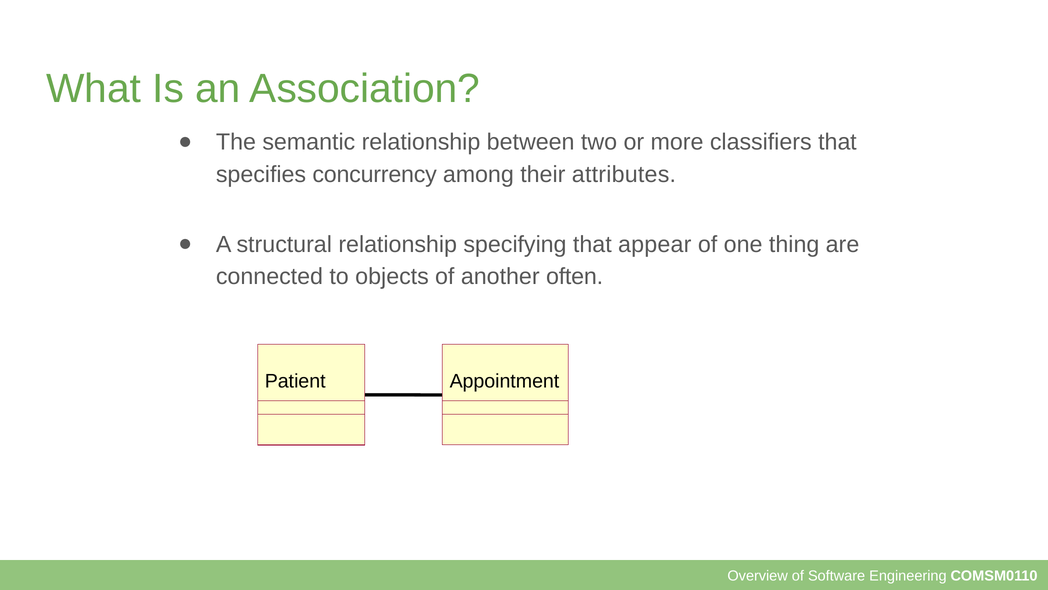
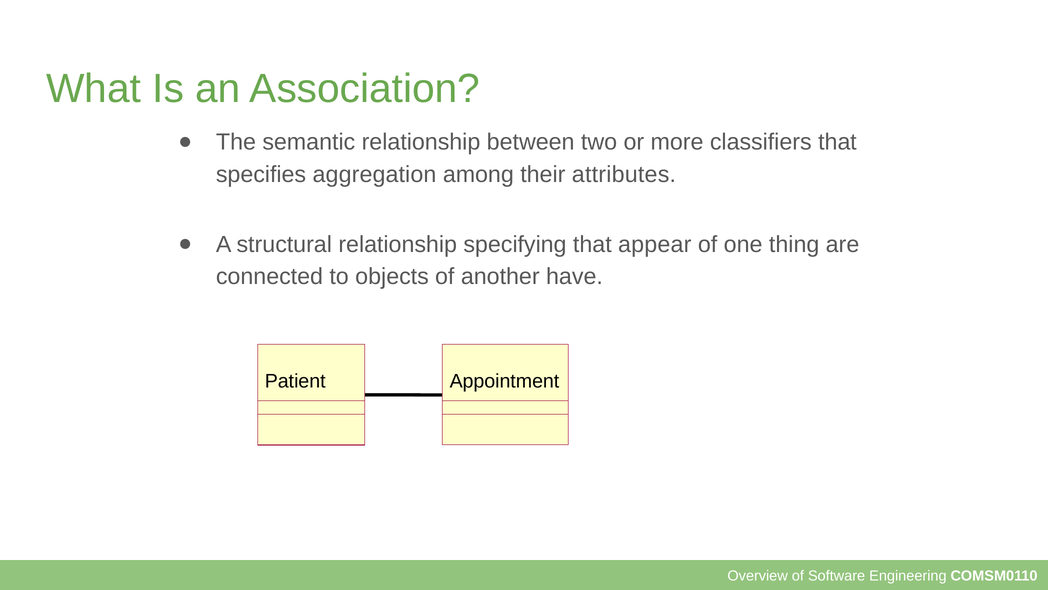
concurrency: concurrency -> aggregation
often: often -> have
